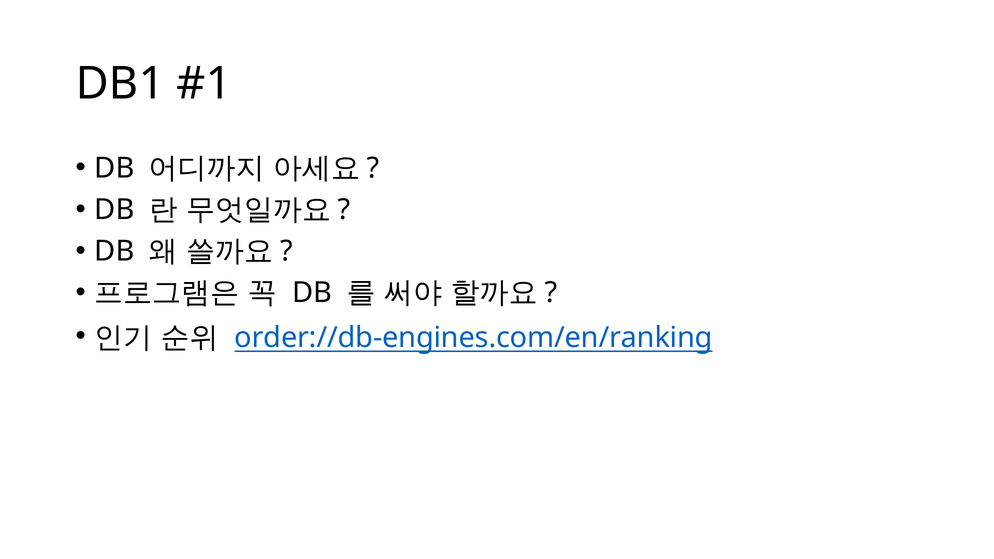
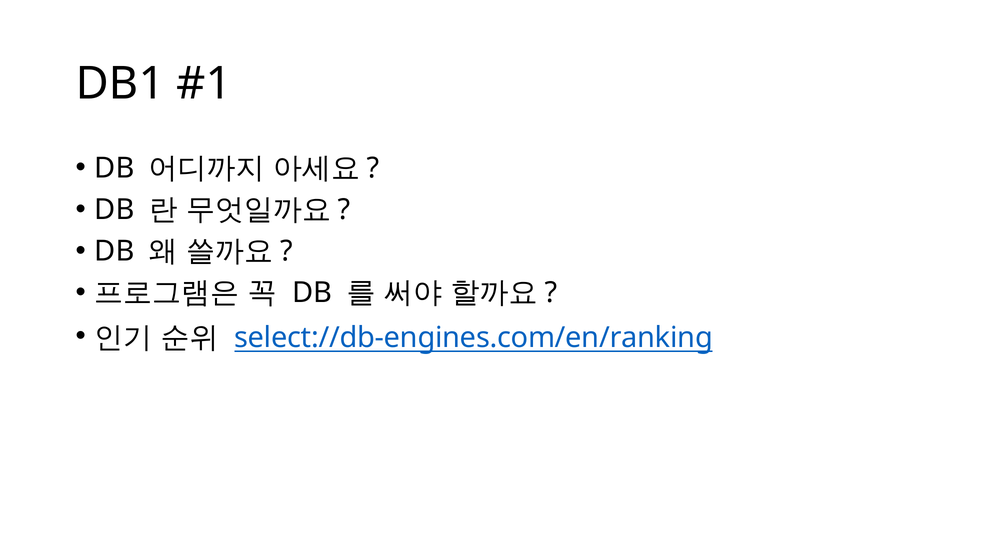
order://db-engines.com/en/ranking: order://db-engines.com/en/ranking -> select://db-engines.com/en/ranking
